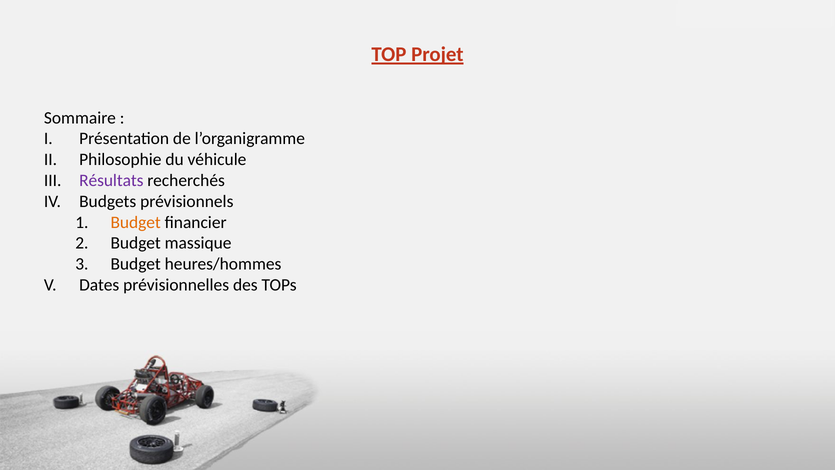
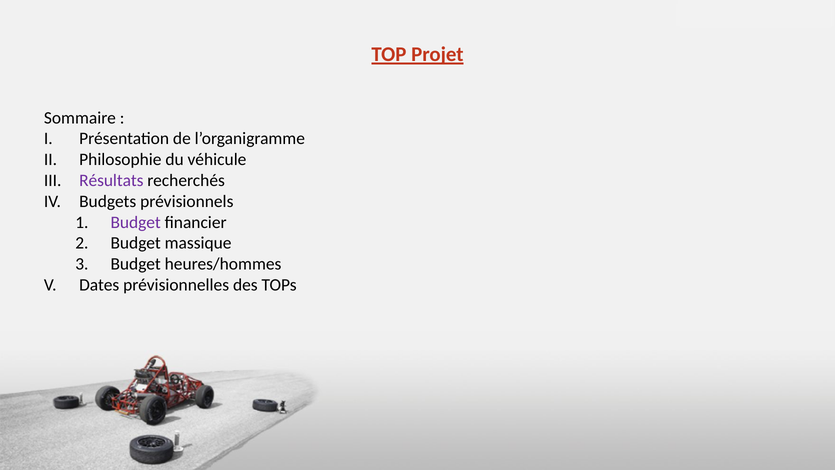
Budget at (136, 222) colour: orange -> purple
